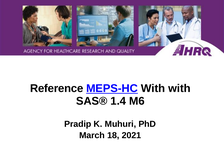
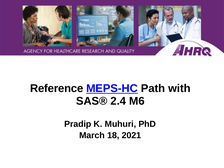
MEPS-HC With: With -> Path
1.4: 1.4 -> 2.4
